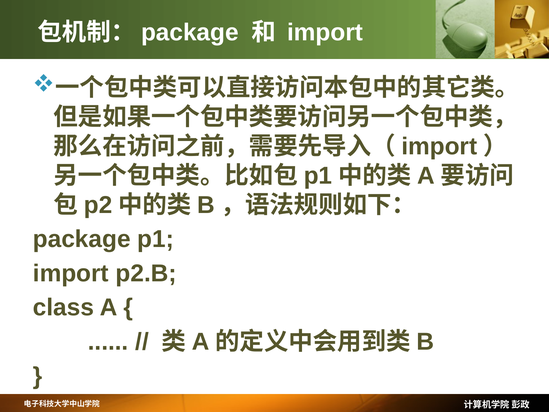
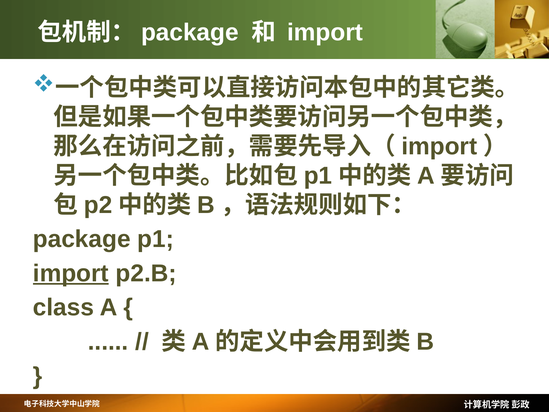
import at (71, 273) underline: none -> present
